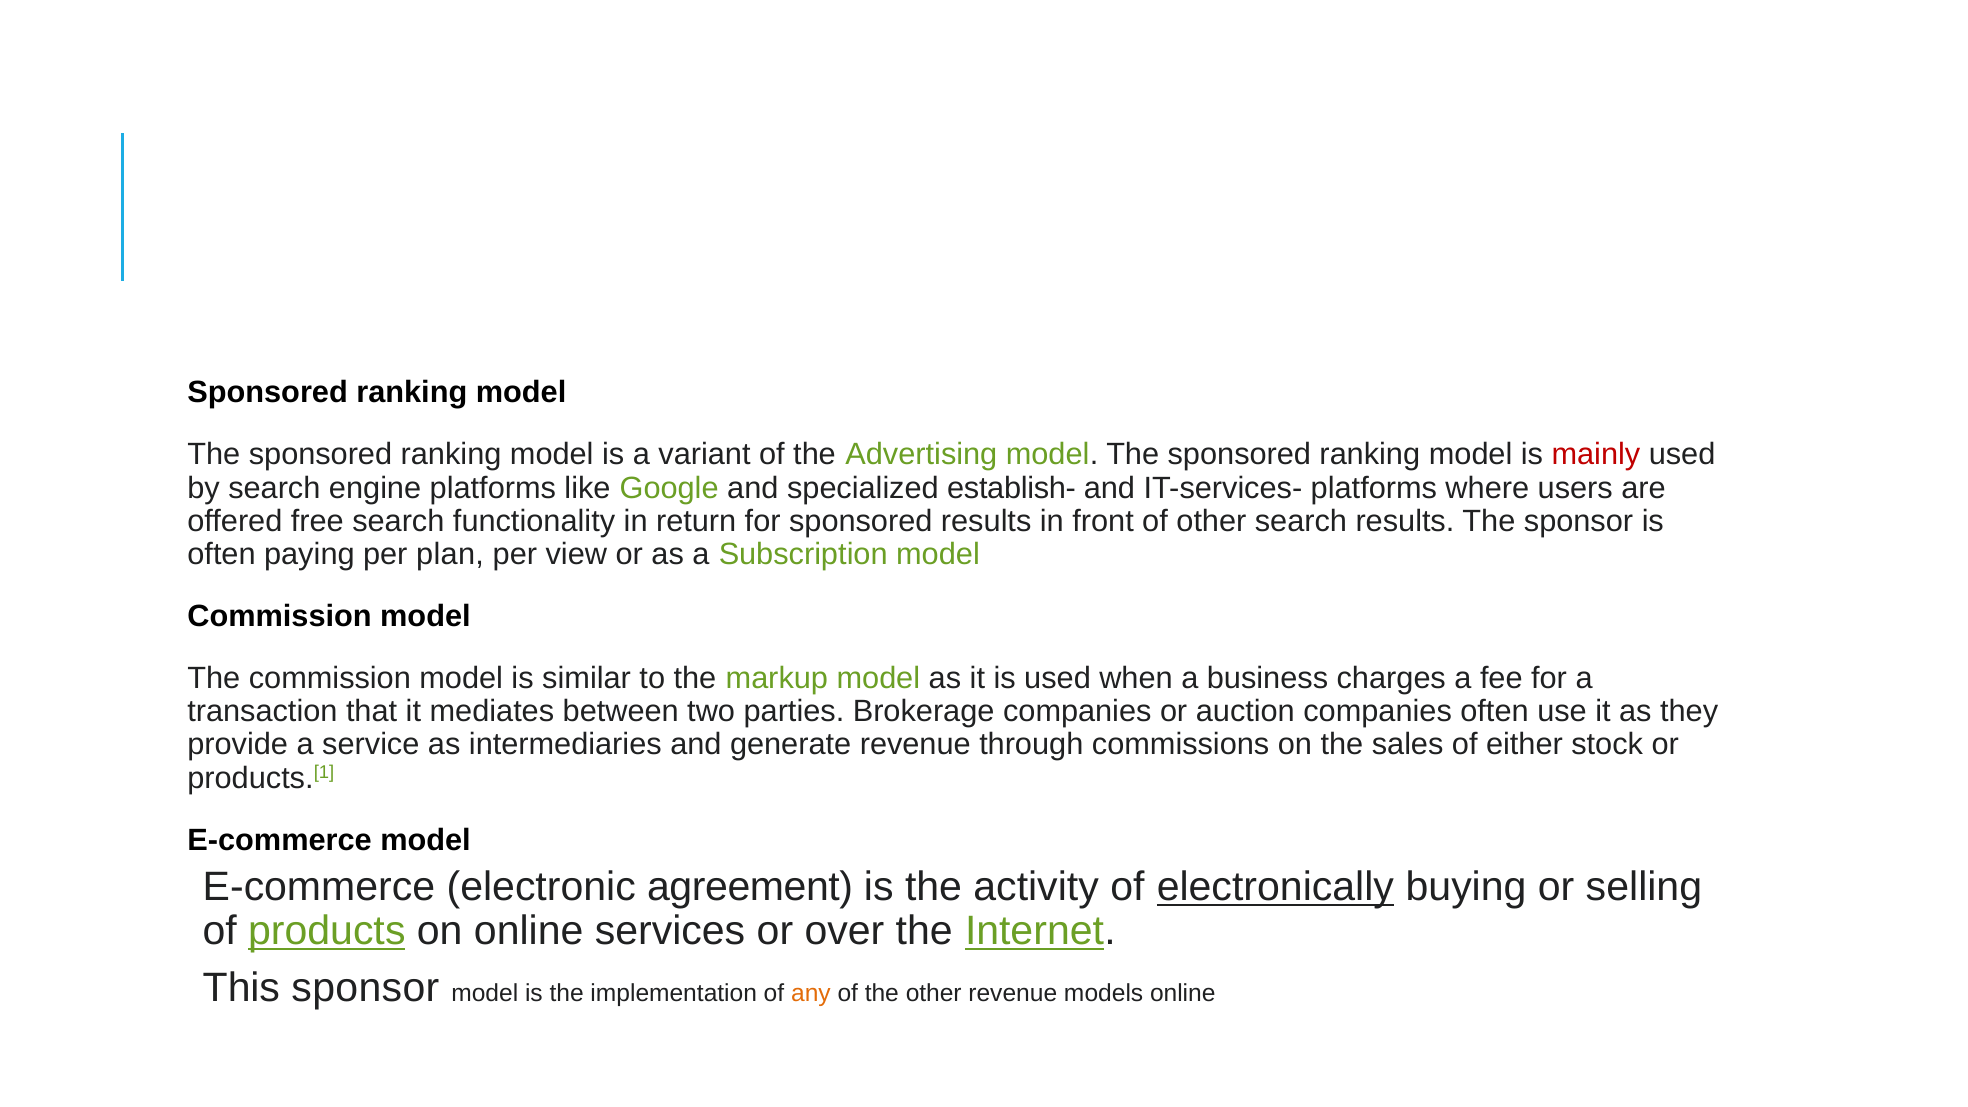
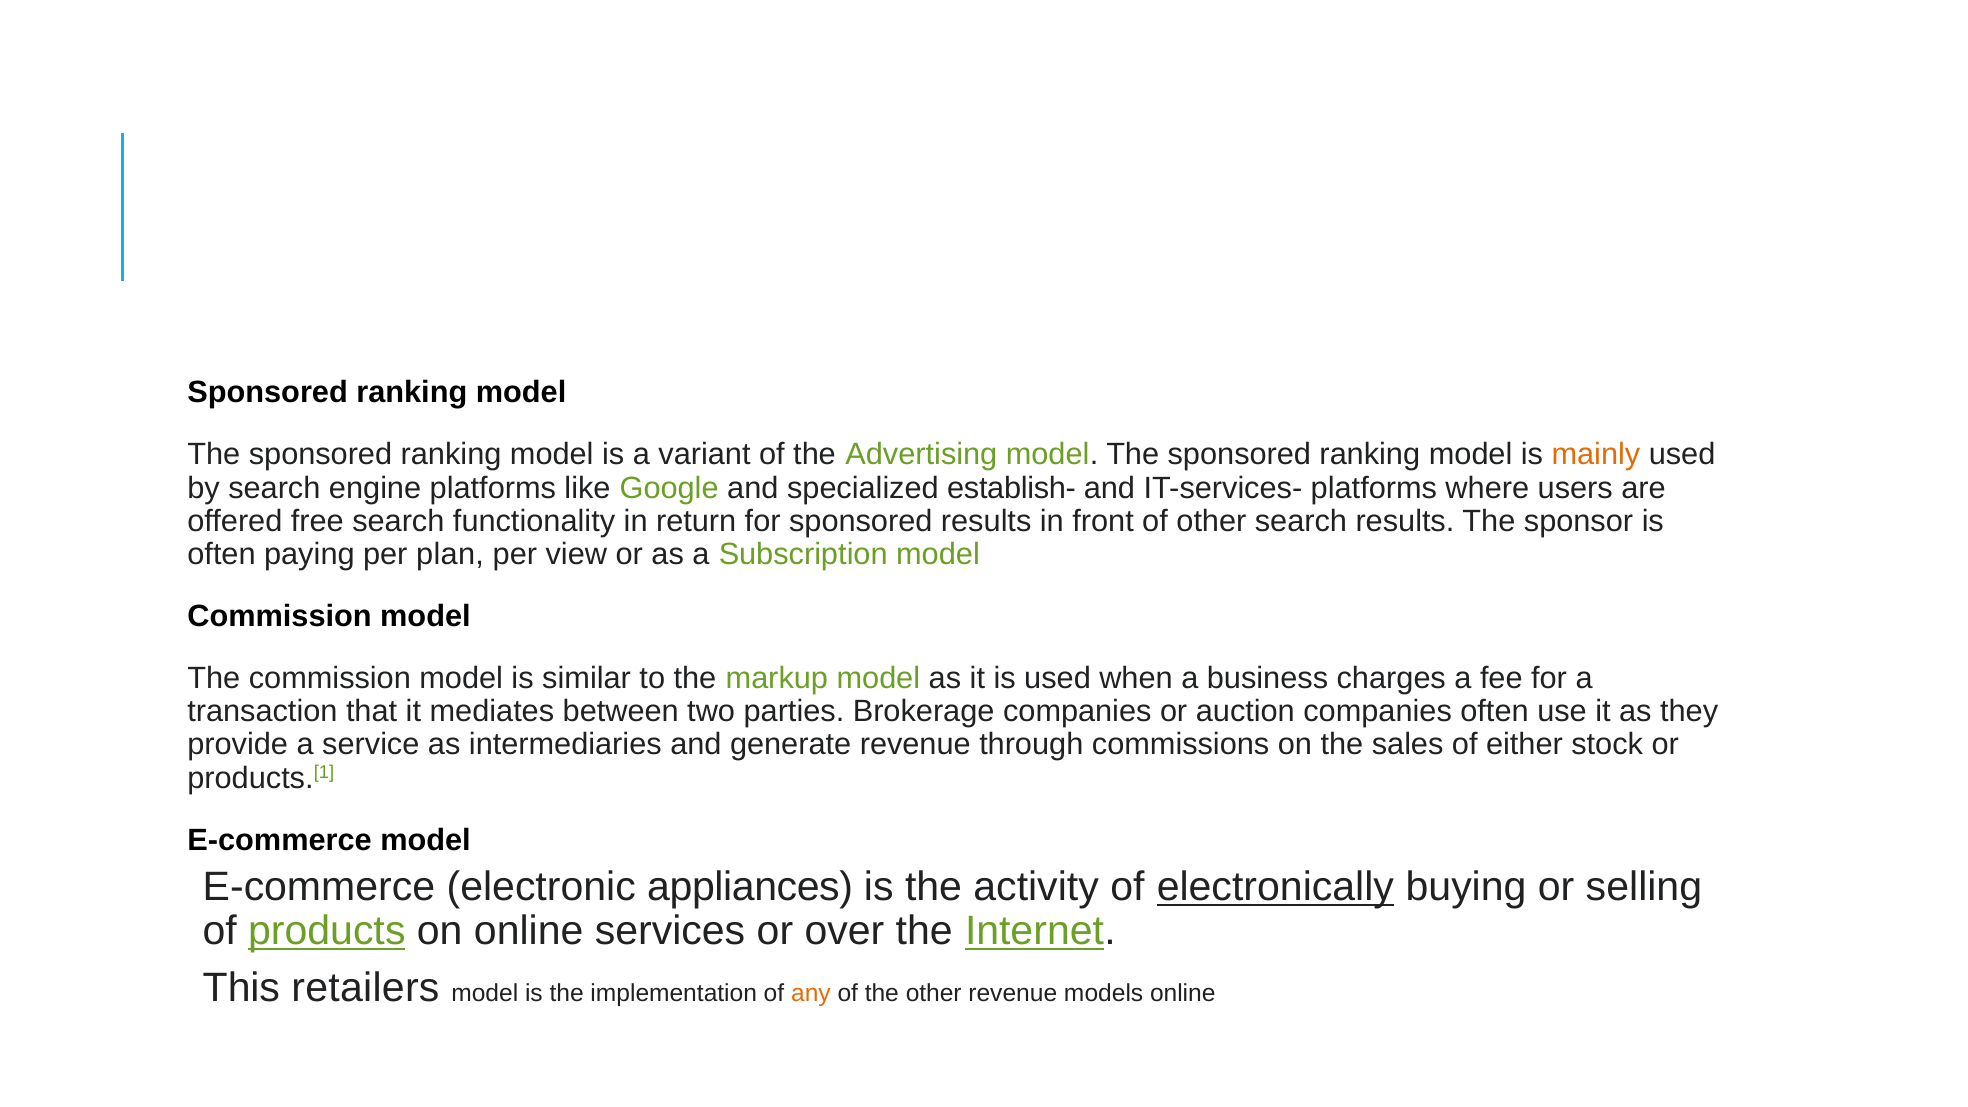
mainly colour: red -> orange
agreement: agreement -> appliances
This sponsor: sponsor -> retailers
